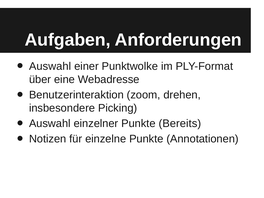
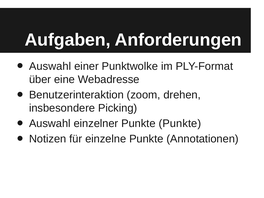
Punkte Bereits: Bereits -> Punkte
